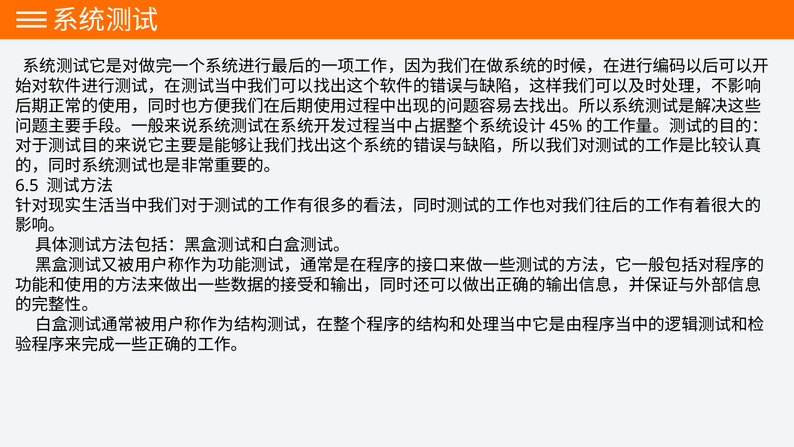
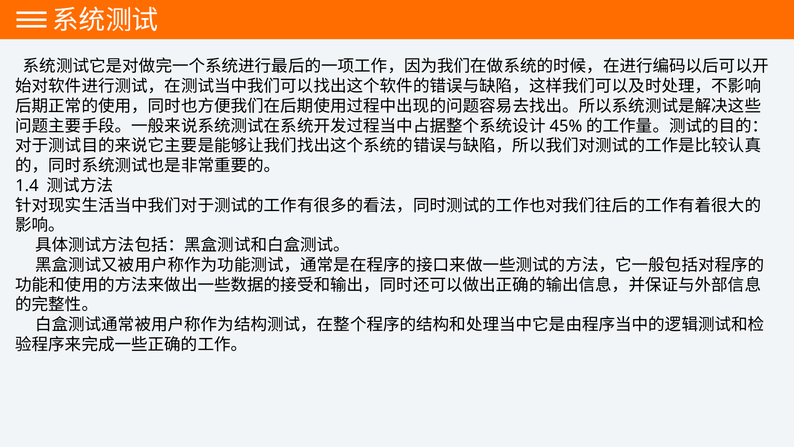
6.5: 6.5 -> 1.4
